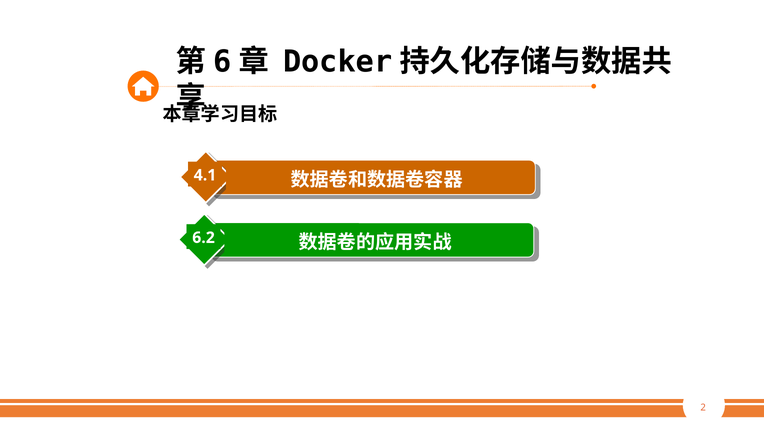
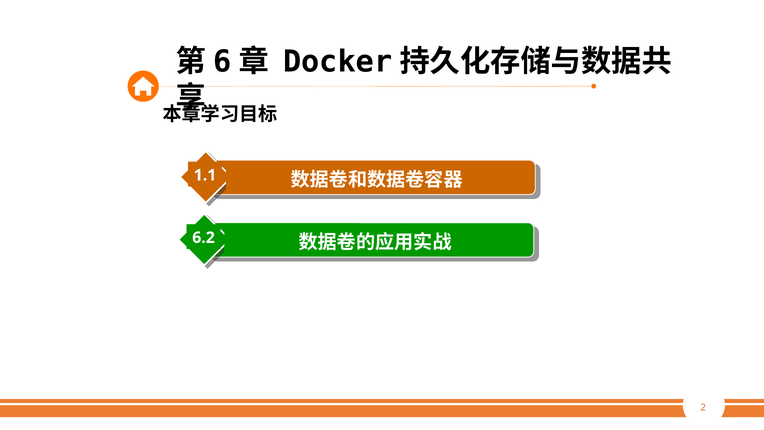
4.1: 4.1 -> 1.1
